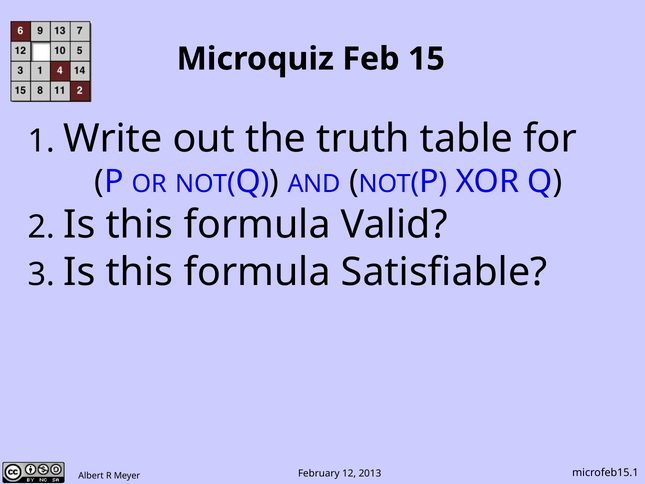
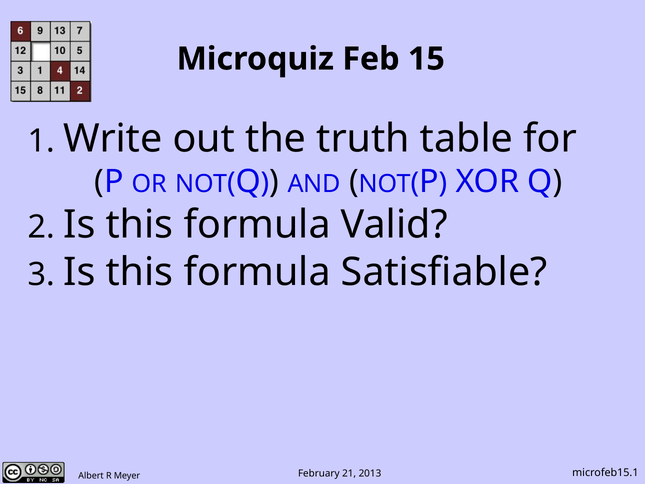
12: 12 -> 21
